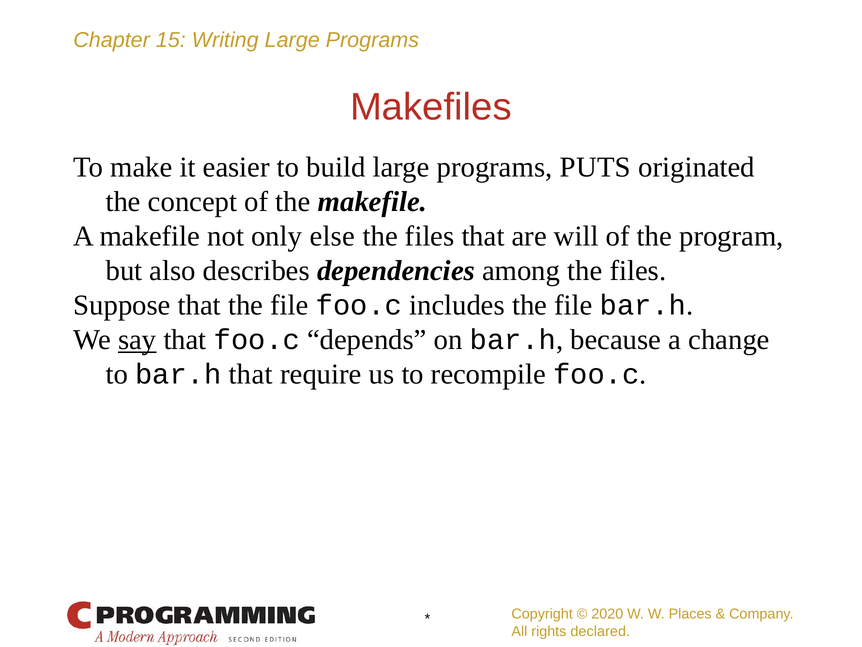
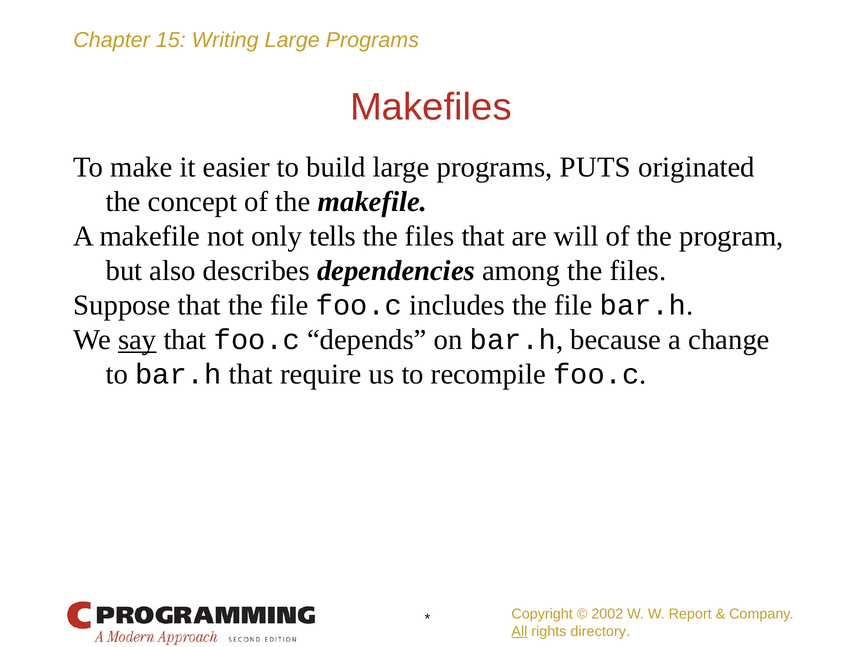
else: else -> tells
2020: 2020 -> 2002
Places: Places -> Report
All underline: none -> present
declared: declared -> directory
